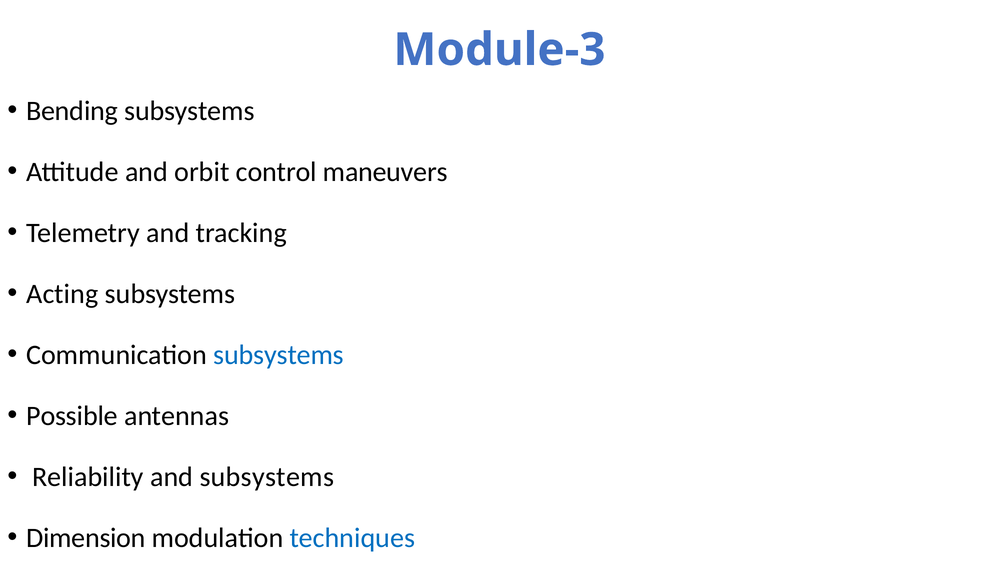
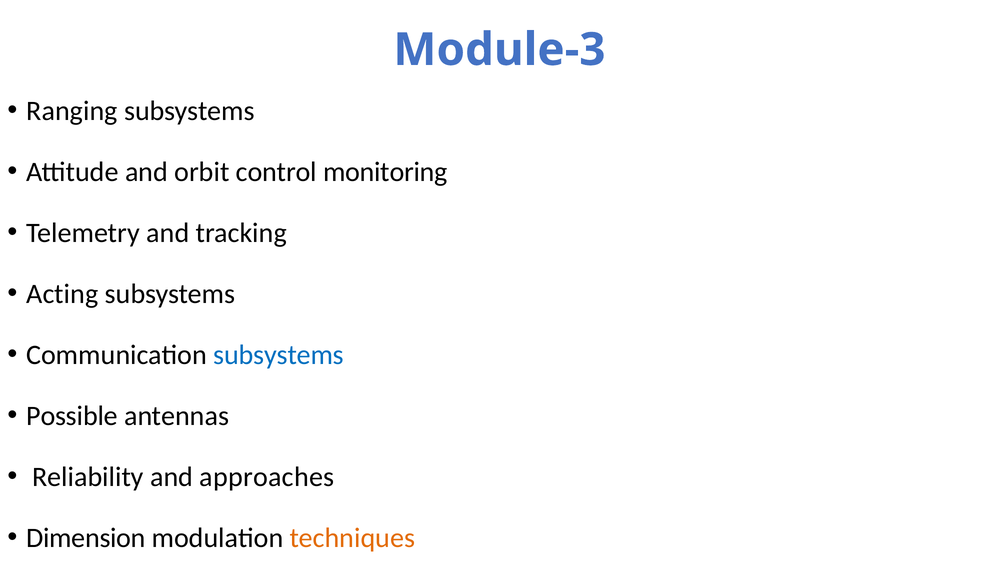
Bending: Bending -> Ranging
maneuvers: maneuvers -> monitoring
and subsystems: subsystems -> approaches
techniques colour: blue -> orange
